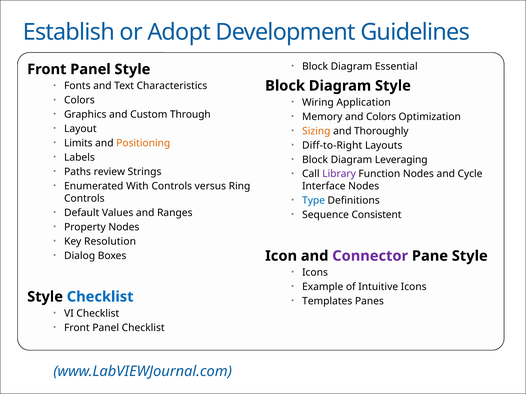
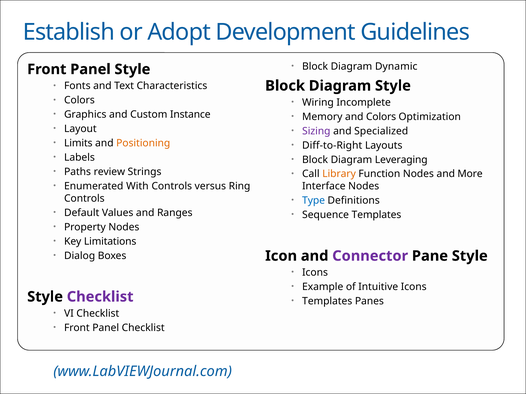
Essential: Essential -> Dynamic
Application: Application -> Incomplete
Through: Through -> Instance
Sizing colour: orange -> purple
Thoroughly: Thoroughly -> Specialized
Library colour: purple -> orange
Cycle: Cycle -> More
Sequence Consistent: Consistent -> Templates
Resolution: Resolution -> Limitations
Checklist at (100, 297) colour: blue -> purple
